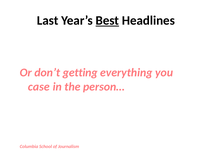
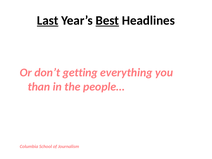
Last underline: none -> present
case: case -> than
person…: person… -> people…
